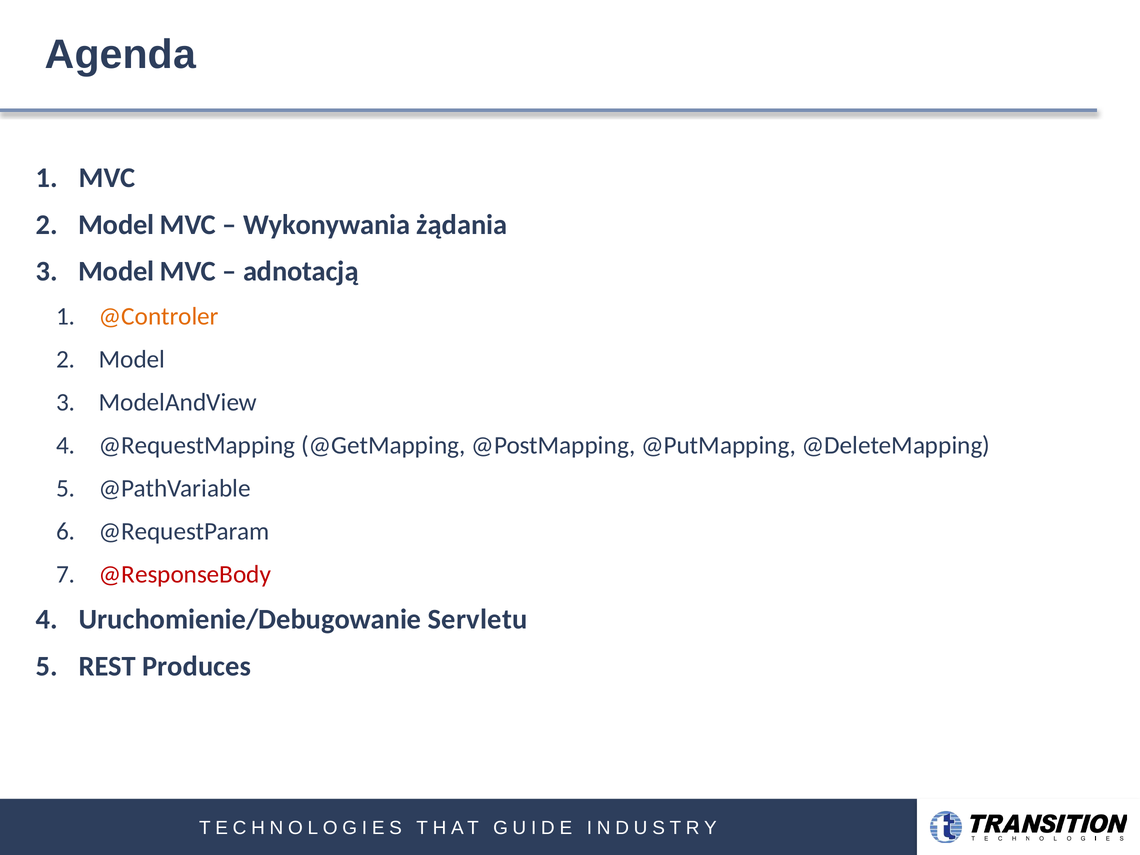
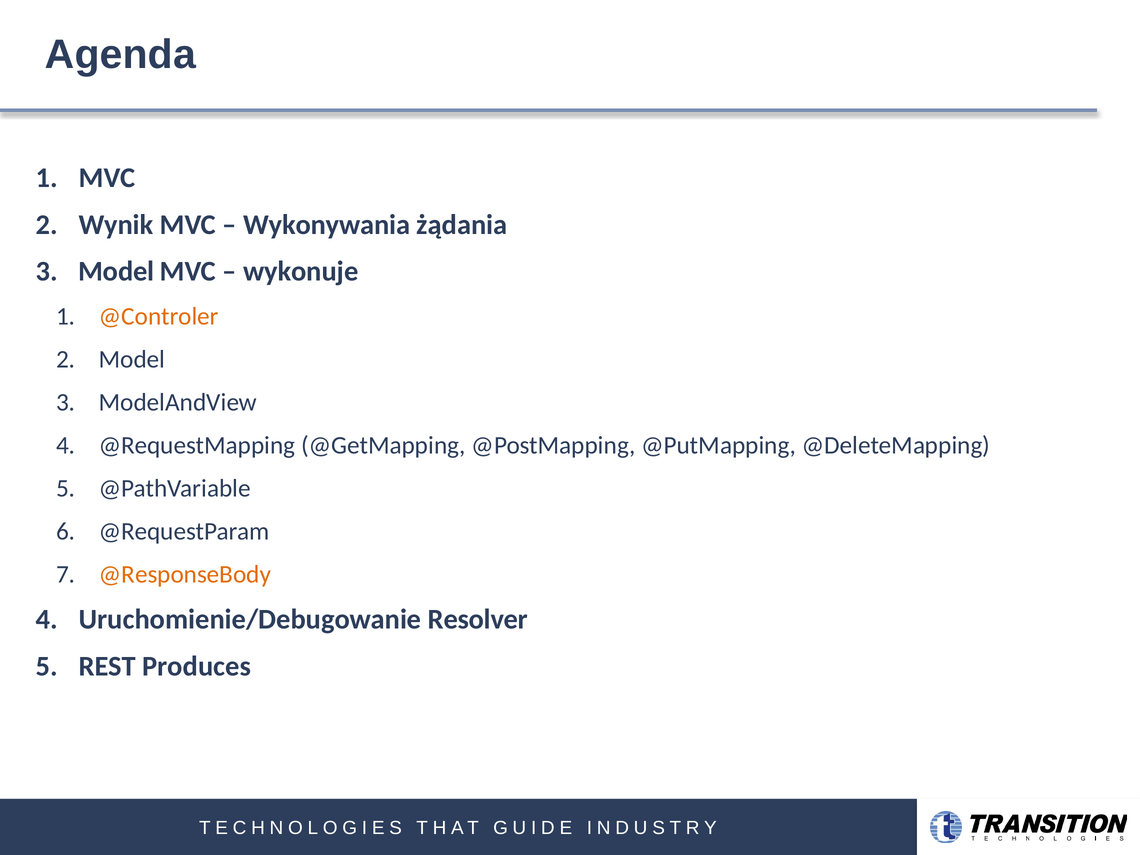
Model at (116, 225): Model -> Wynik
adnotacją: adnotacją -> wykonuje
@ResponseBody colour: red -> orange
Servletu: Servletu -> Resolver
